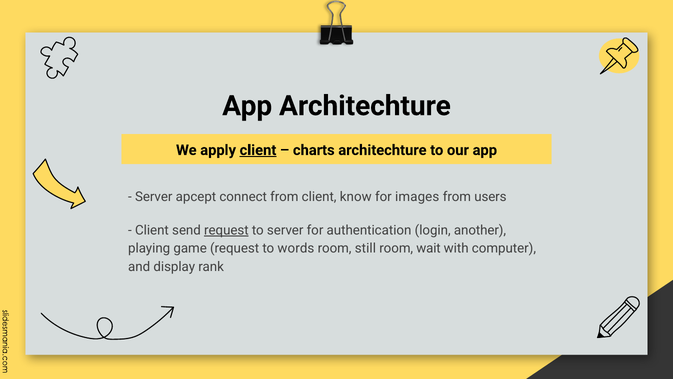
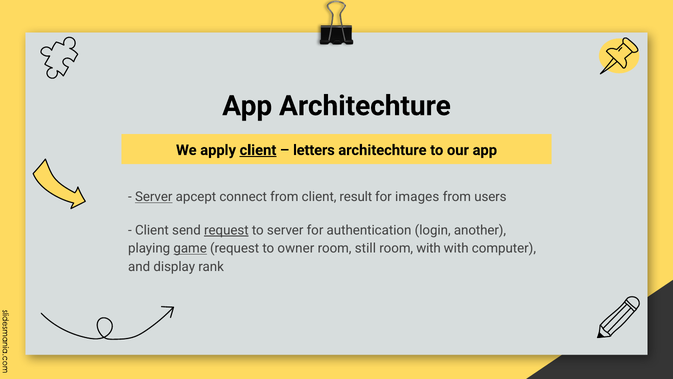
charts: charts -> letters
Server at (154, 197) underline: none -> present
know: know -> result
game underline: none -> present
words: words -> owner
room wait: wait -> with
